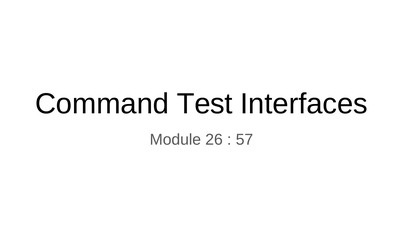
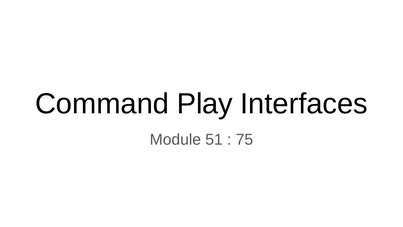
Test: Test -> Play
26: 26 -> 51
57: 57 -> 75
